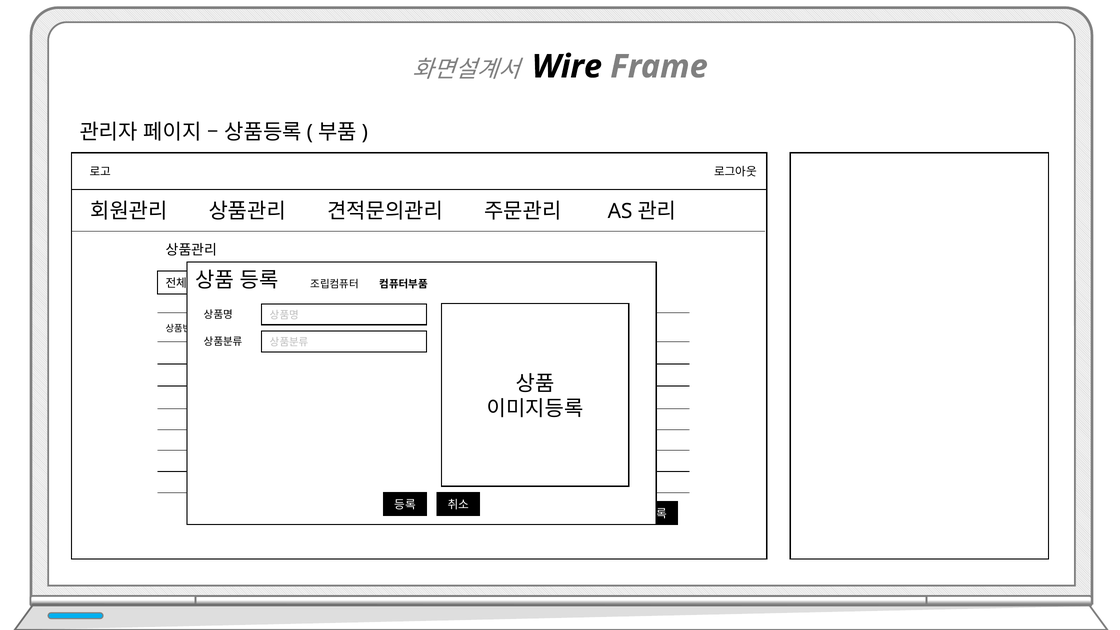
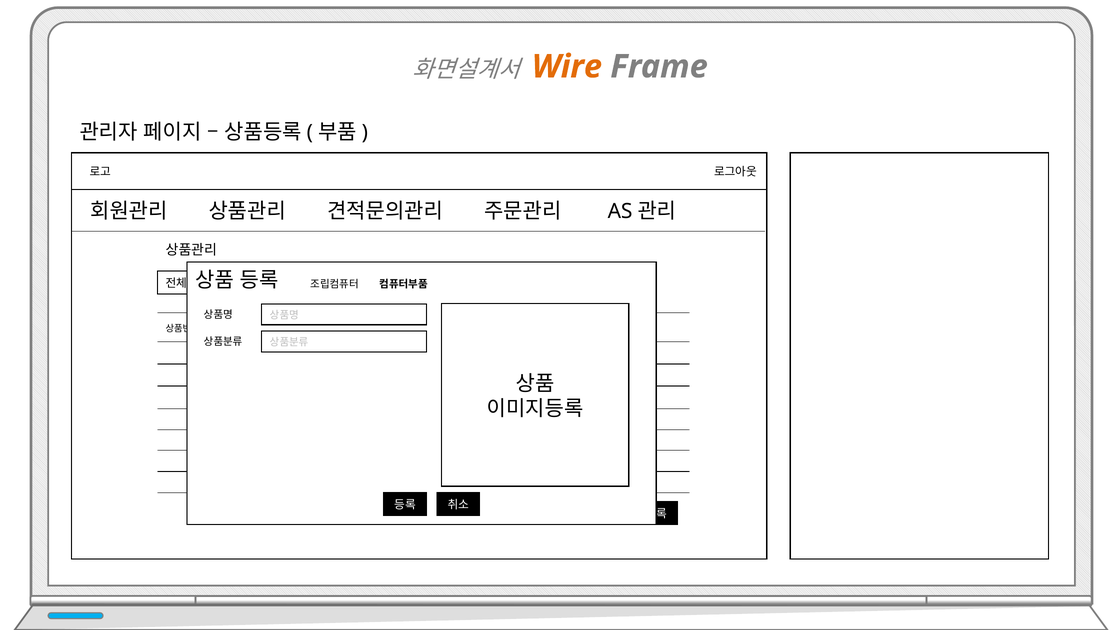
Wire colour: black -> orange
